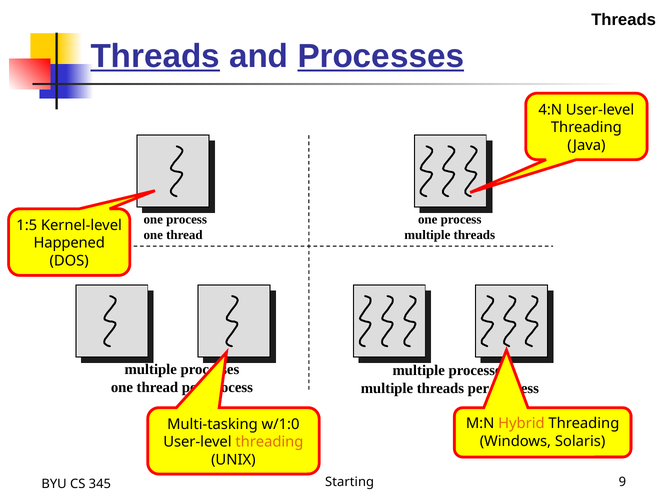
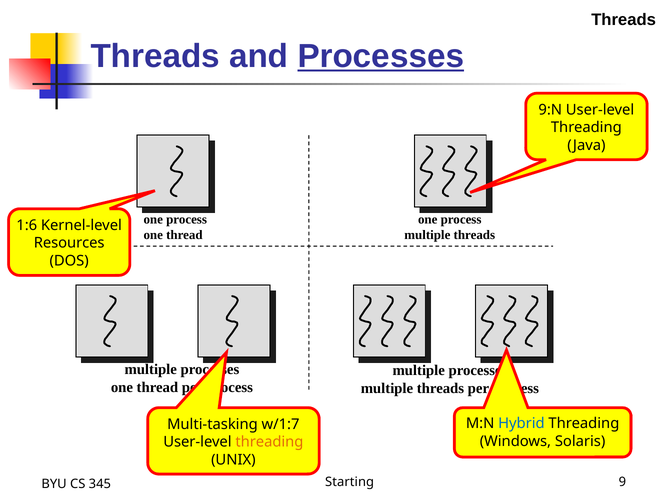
Threads at (155, 56) underline: present -> none
4:N: 4:N -> 9:N
1:5: 1:5 -> 1:6
Happened: Happened -> Resources
Hybrid colour: orange -> blue
w/1:0: w/1:0 -> w/1:7
